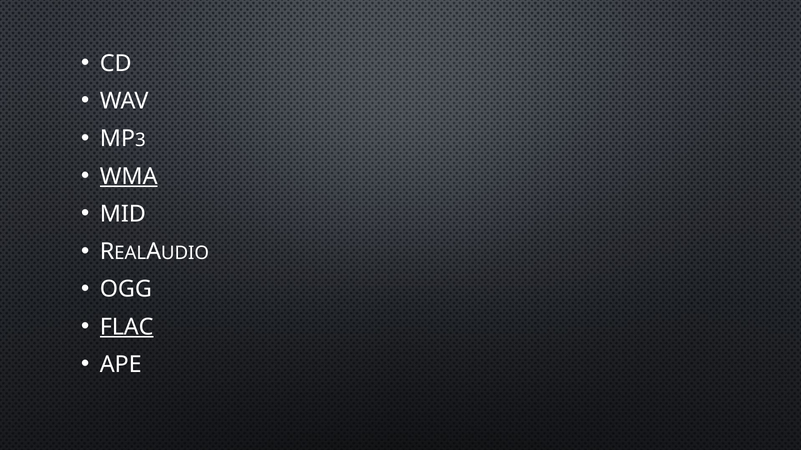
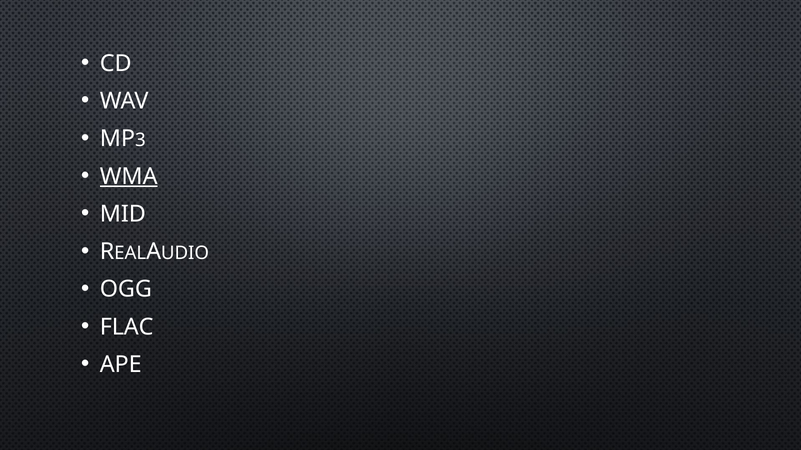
FLAC underline: present -> none
